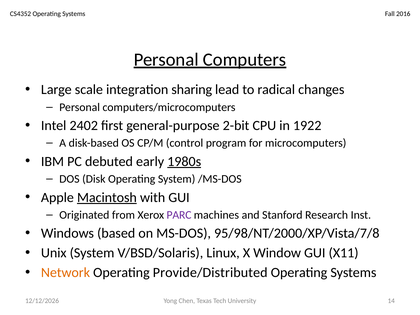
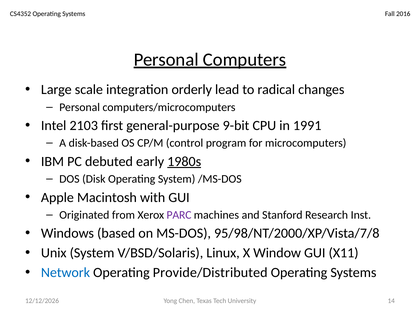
sharing: sharing -> orderly
2402: 2402 -> 2103
2-bit: 2-bit -> 9-bit
1922: 1922 -> 1991
Macintosh underline: present -> none
Network colour: orange -> blue
